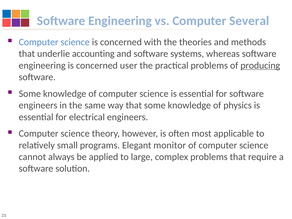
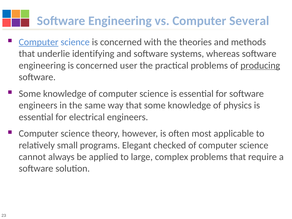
Computer at (39, 42) underline: none -> present
accounting: accounting -> identifying
monitor: monitor -> checked
